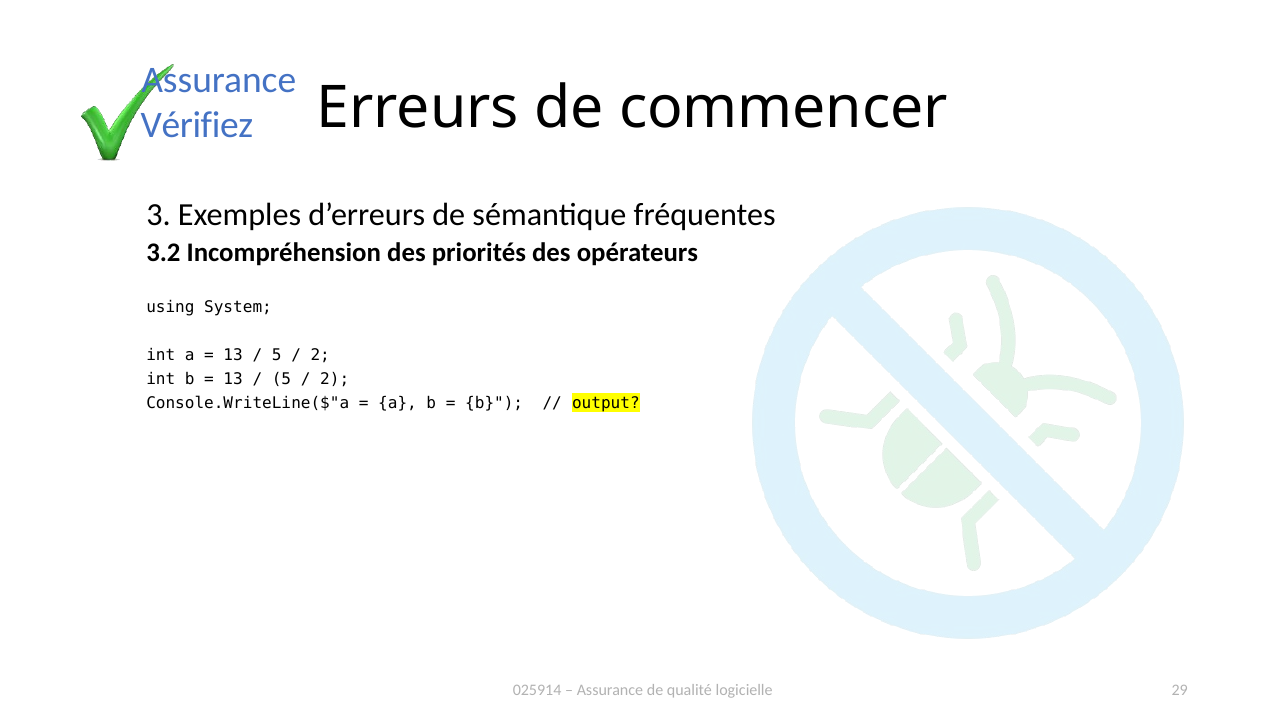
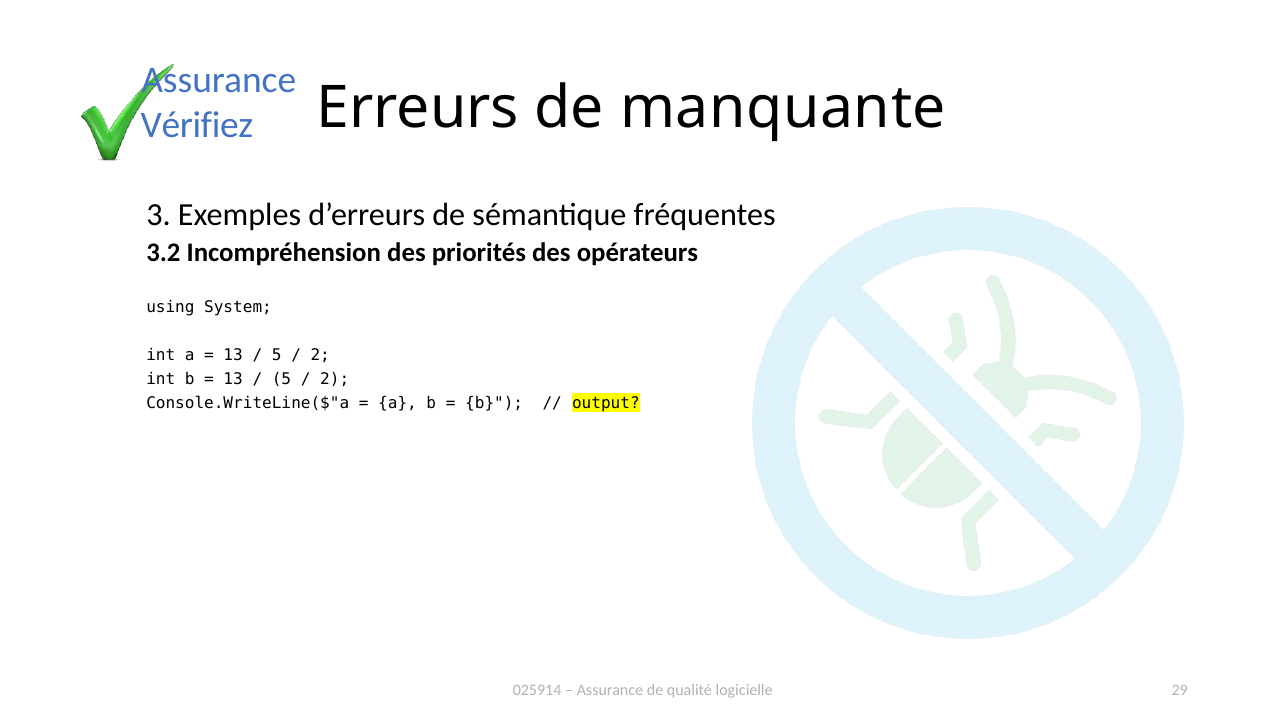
commencer: commencer -> manquante
